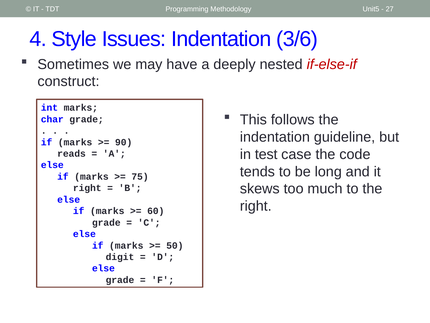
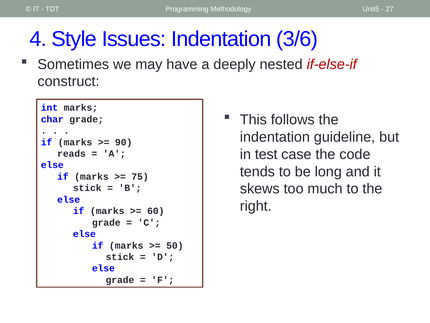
right at (87, 188): right -> stick
digit at (120, 257): digit -> stick
